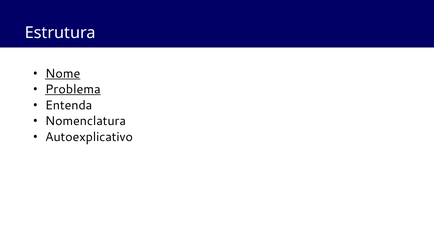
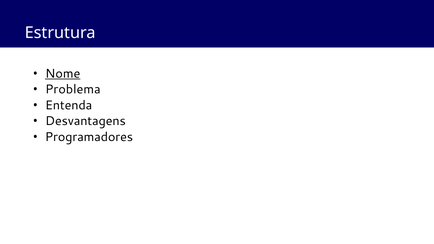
Problema underline: present -> none
Nomenclatura: Nomenclatura -> Desvantagens
Autoexplicativo: Autoexplicativo -> Programadores
